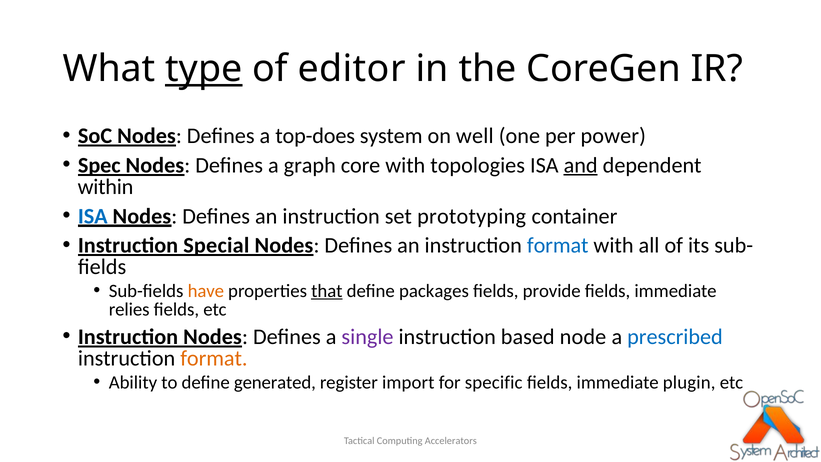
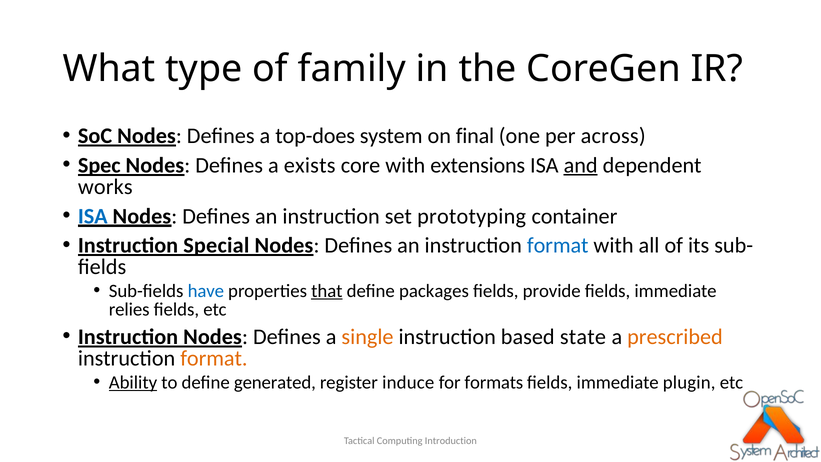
type underline: present -> none
editor: editor -> family
well: well -> final
power: power -> across
graph: graph -> exists
topologies: topologies -> extensions
within: within -> works
have colour: orange -> blue
single colour: purple -> orange
node: node -> state
prescribed colour: blue -> orange
Ability underline: none -> present
import: import -> induce
specific: specific -> formats
Accelerators: Accelerators -> Introduction
